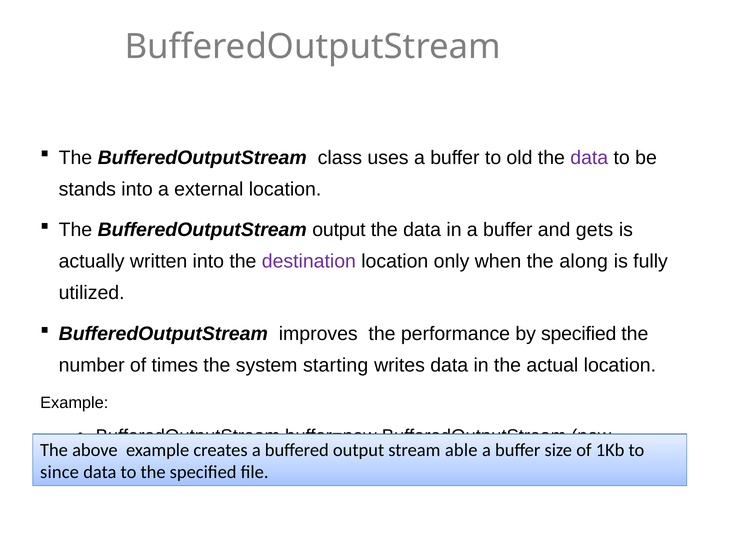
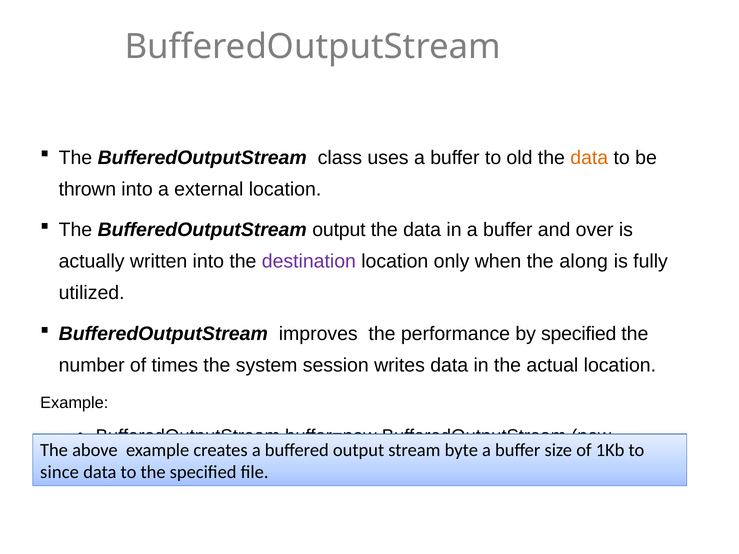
data at (589, 158) colour: purple -> orange
stands: stands -> thrown
gets: gets -> over
starting: starting -> session
able: able -> byte
